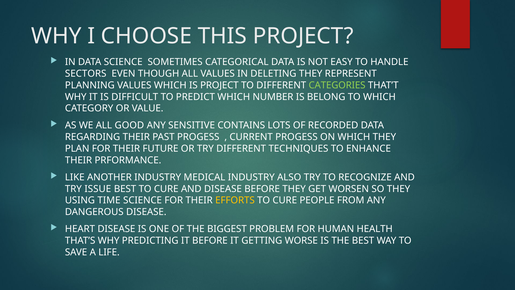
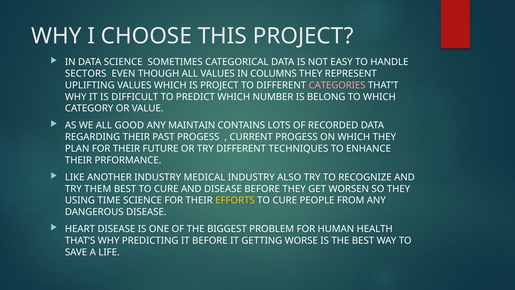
DELETING: DELETING -> COLUMNS
PLANNING: PLANNING -> UPLIFTING
CATEGORIES colour: light green -> pink
SENSITIVE: SENSITIVE -> MAINTAIN
ISSUE: ISSUE -> THEM
